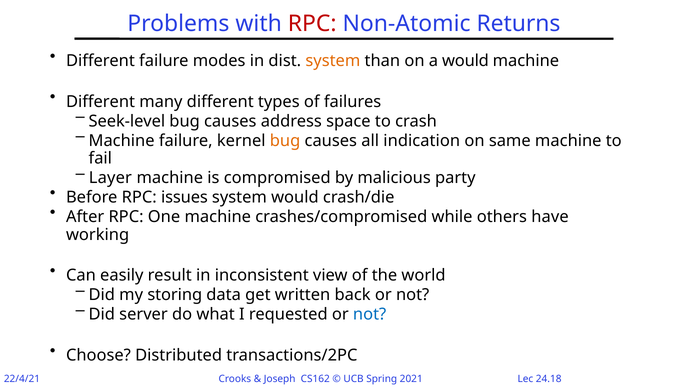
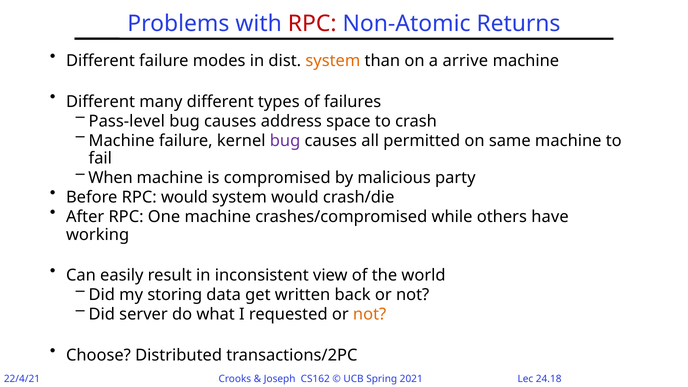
a would: would -> arrive
Seek-level: Seek-level -> Pass-level
bug at (285, 141) colour: orange -> purple
indication: indication -> permitted
Layer: Layer -> When
RPC issues: issues -> would
not at (370, 314) colour: blue -> orange
